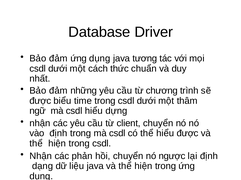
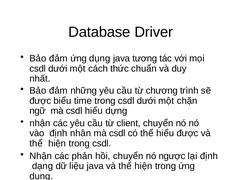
thâm: thâm -> chặn
định trong: trong -> nhân
